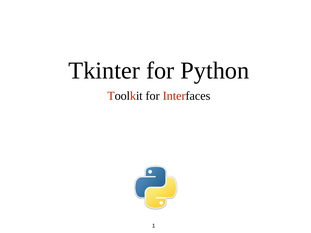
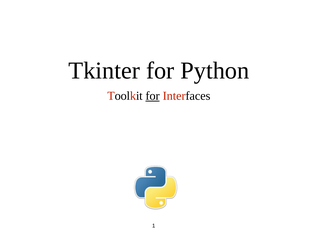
for at (153, 96) underline: none -> present
